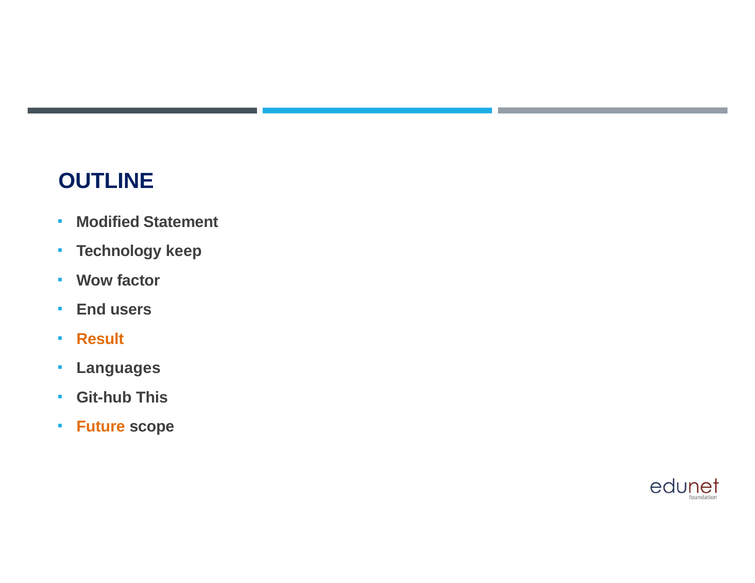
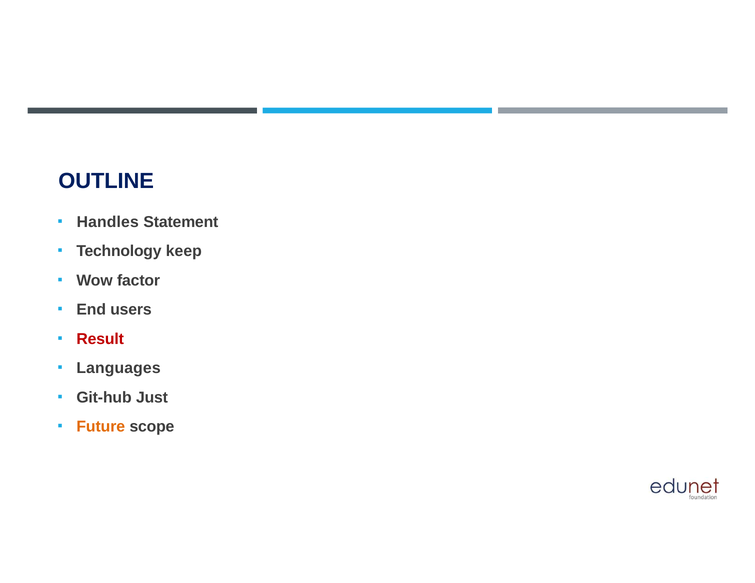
Modified: Modified -> Handles
Result colour: orange -> red
This: This -> Just
